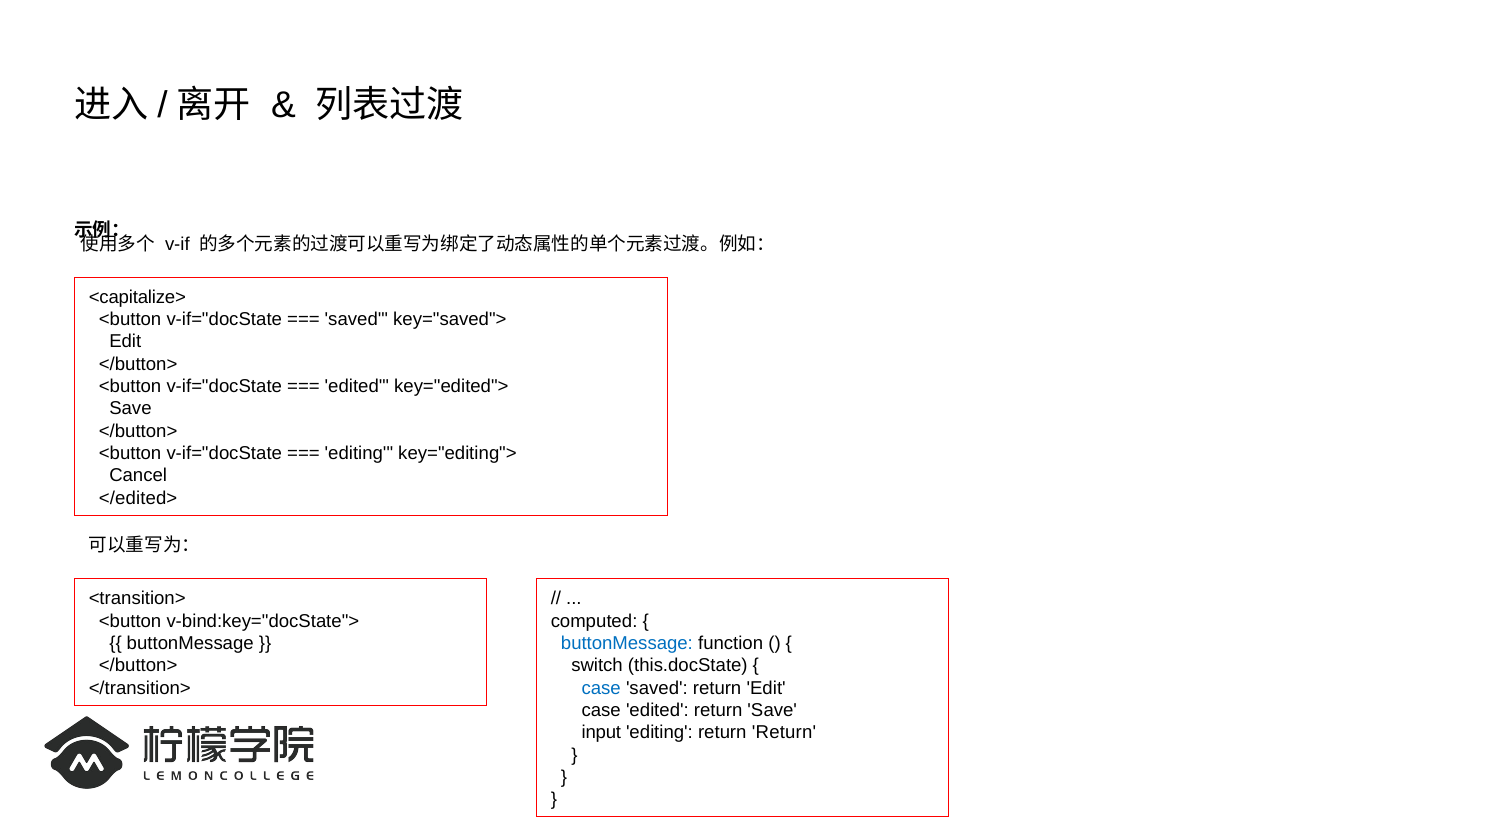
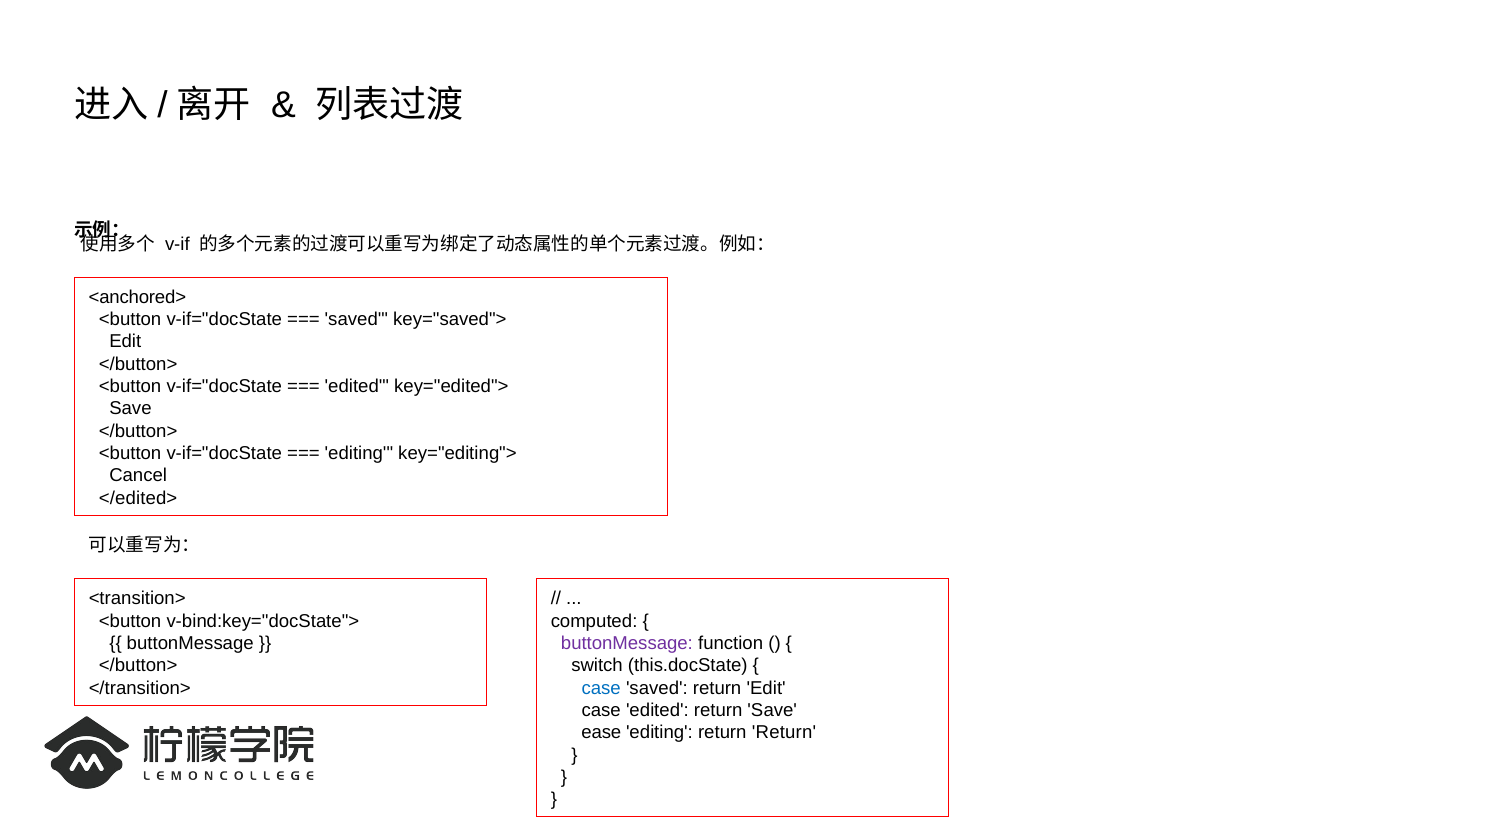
<capitalize>: <capitalize> -> <anchored>
buttonMessage at (627, 644) colour: blue -> purple
input: input -> ease
